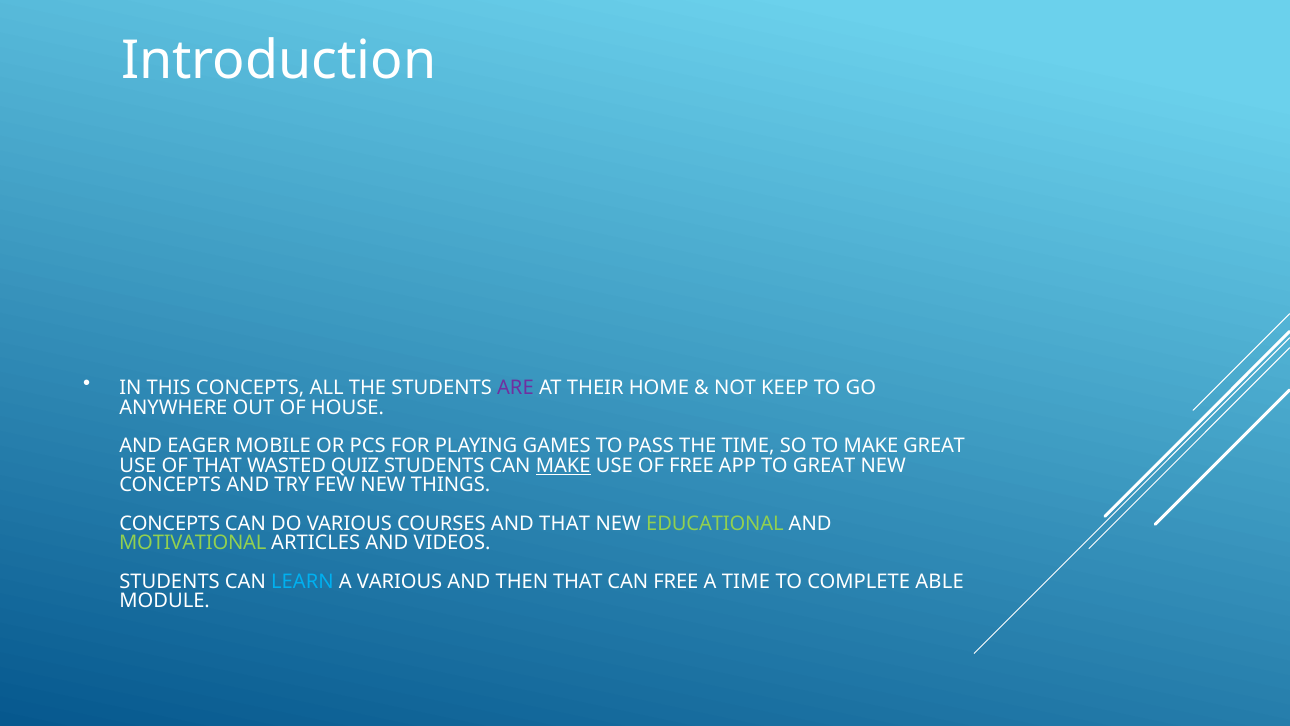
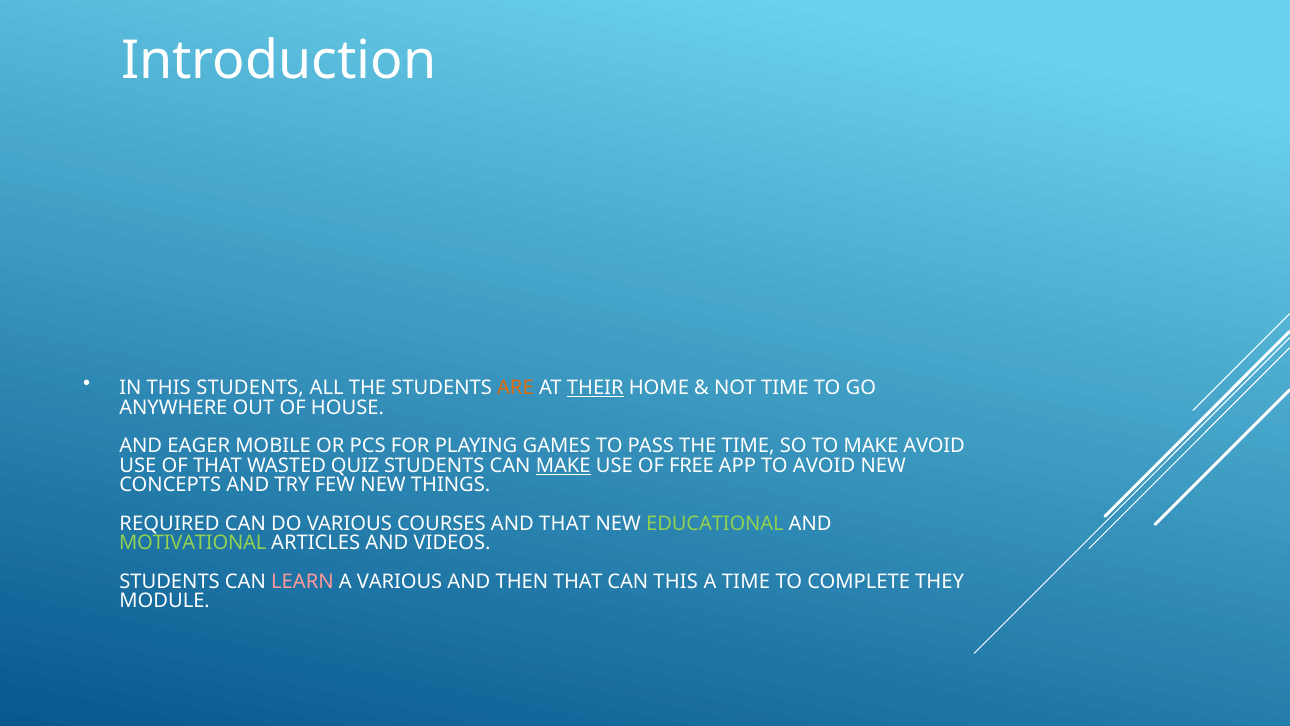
THIS CONCEPTS: CONCEPTS -> STUDENTS
ARE colour: purple -> orange
THEIR underline: none -> present
NOT KEEP: KEEP -> TIME
MAKE GREAT: GREAT -> AVOID
TO GREAT: GREAT -> AVOID
CONCEPTS at (170, 524): CONCEPTS -> REQUIRED
LEARN colour: light blue -> pink
CAN FREE: FREE -> THIS
ABLE: ABLE -> THEY
